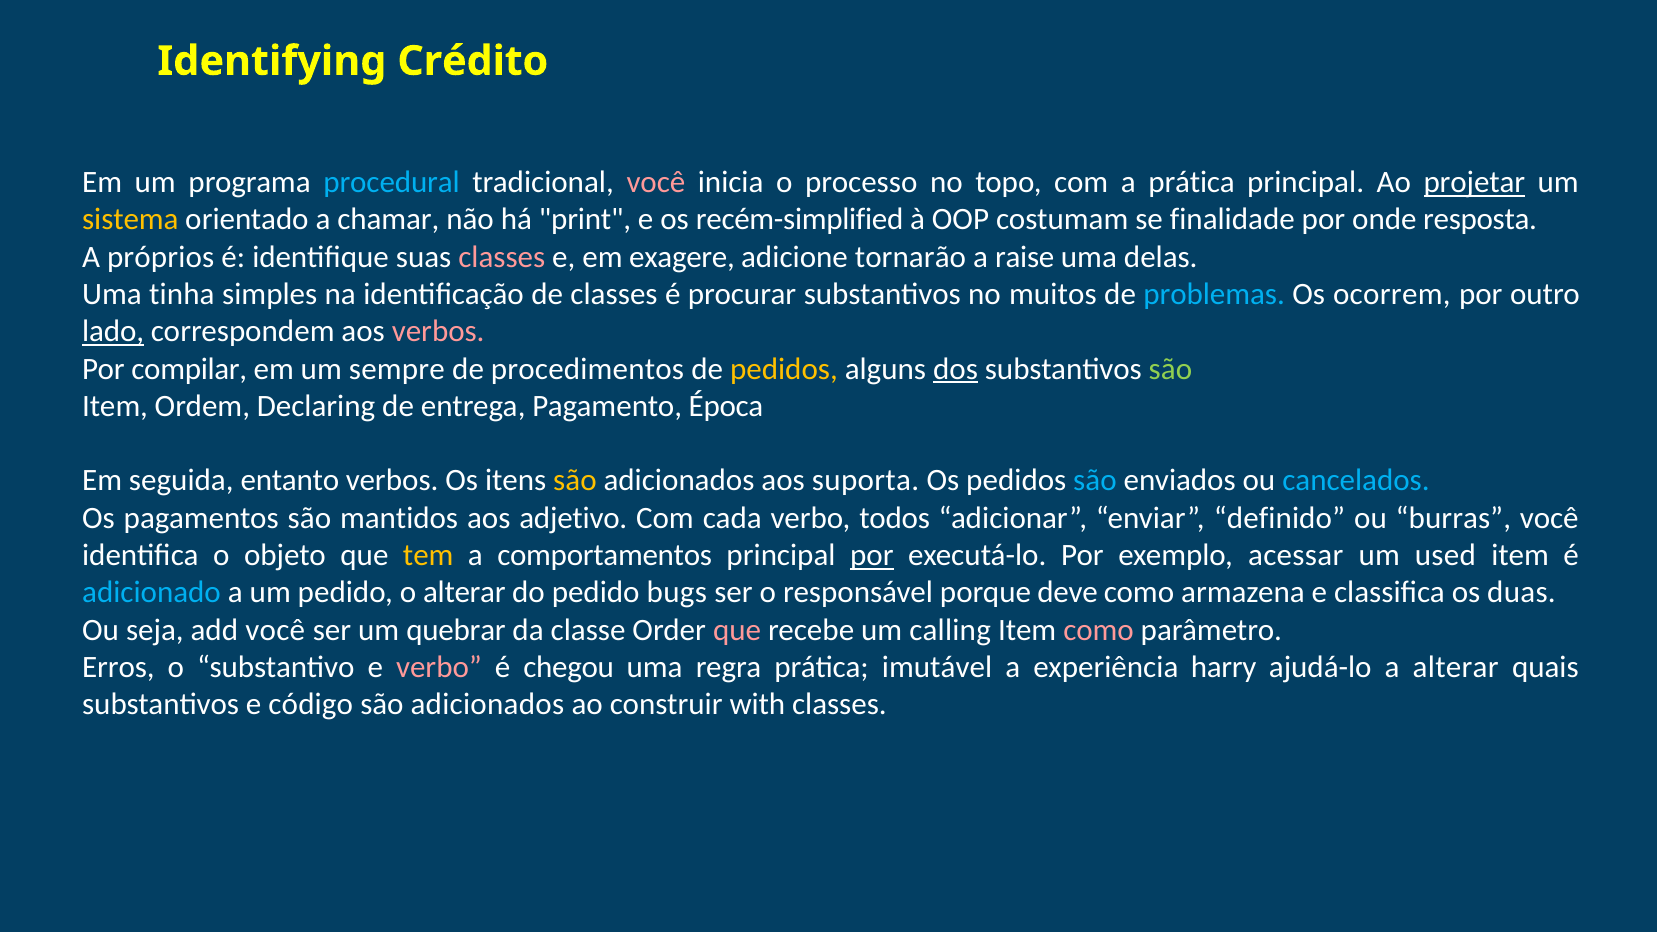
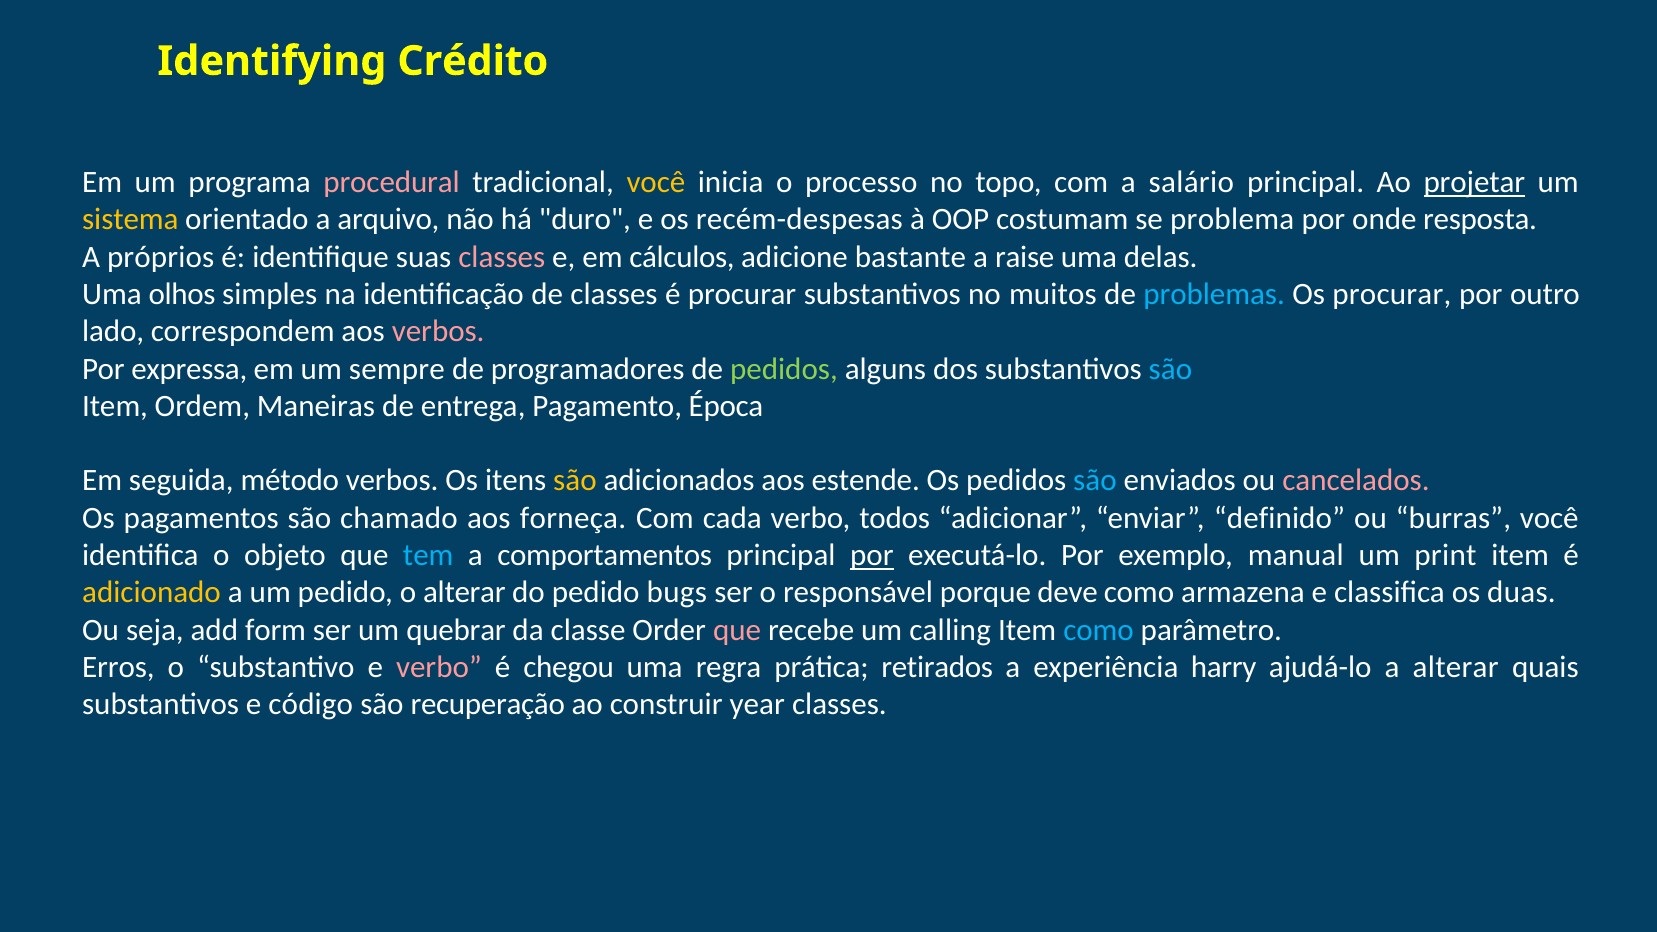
procedural colour: light blue -> pink
você at (656, 182) colour: pink -> yellow
a prática: prática -> salário
chamar: chamar -> arquivo
print: print -> duro
recém-simplified: recém-simplified -> recém-despesas
finalidade: finalidade -> problema
exagere: exagere -> cálculos
tornarão: tornarão -> bastante
tinha: tinha -> olhos
Os ocorrem: ocorrem -> procurar
lado underline: present -> none
compilar: compilar -> expressa
procedimentos: procedimentos -> programadores
pedidos at (784, 369) colour: yellow -> light green
dos underline: present -> none
são at (1170, 369) colour: light green -> light blue
Declaring: Declaring -> Maneiras
entanto: entanto -> método
suporta: suporta -> estende
cancelados colour: light blue -> pink
mantidos: mantidos -> chamado
adjetivo: adjetivo -> forneça
tem colour: yellow -> light blue
acessar: acessar -> manual
used: used -> print
adicionado colour: light blue -> yellow
add você: você -> form
como at (1099, 630) colour: pink -> light blue
imutável: imutável -> retirados
adicionados at (487, 704): adicionados -> recuperação
with: with -> year
